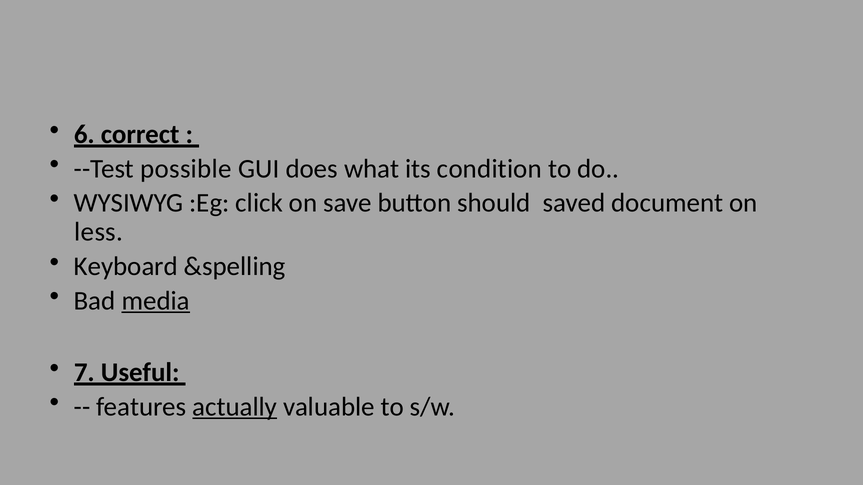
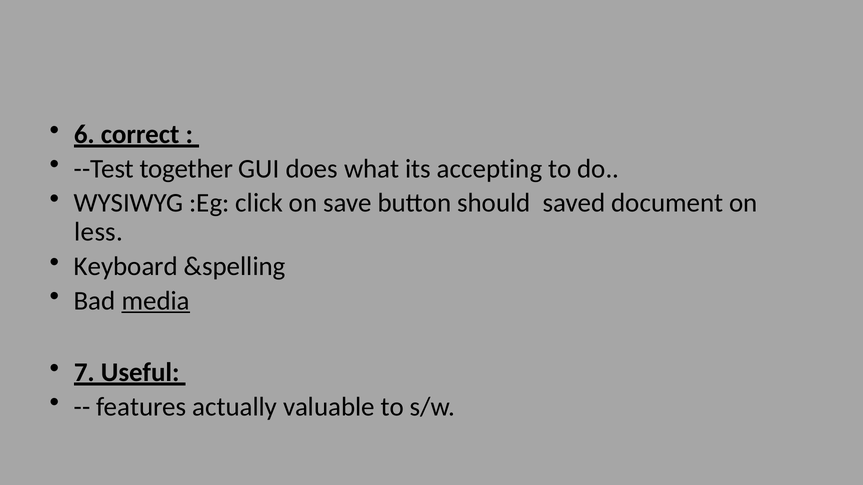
possible: possible -> together
condition: condition -> accepting
actually underline: present -> none
